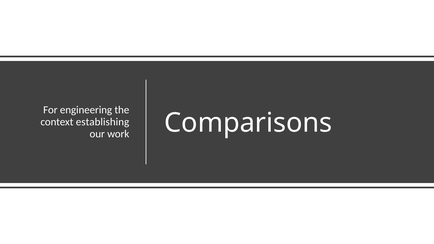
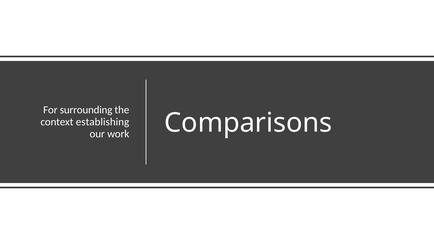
engineering: engineering -> surrounding
